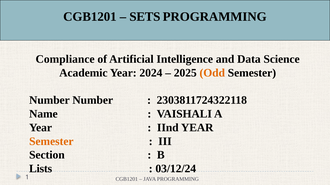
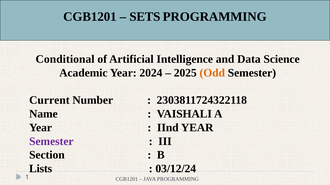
Compliance: Compliance -> Conditional
Number at (49, 101): Number -> Current
Semester at (51, 142) colour: orange -> purple
